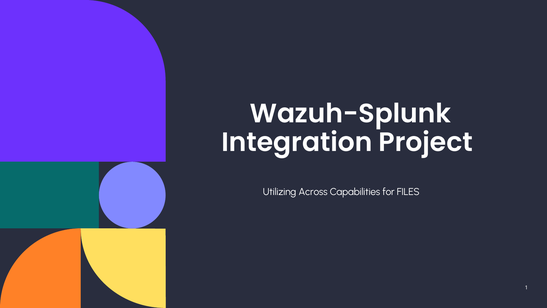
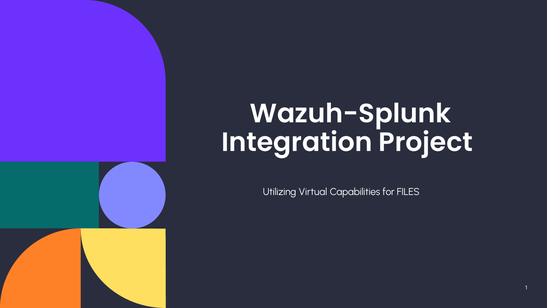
Across: Across -> Virtual
